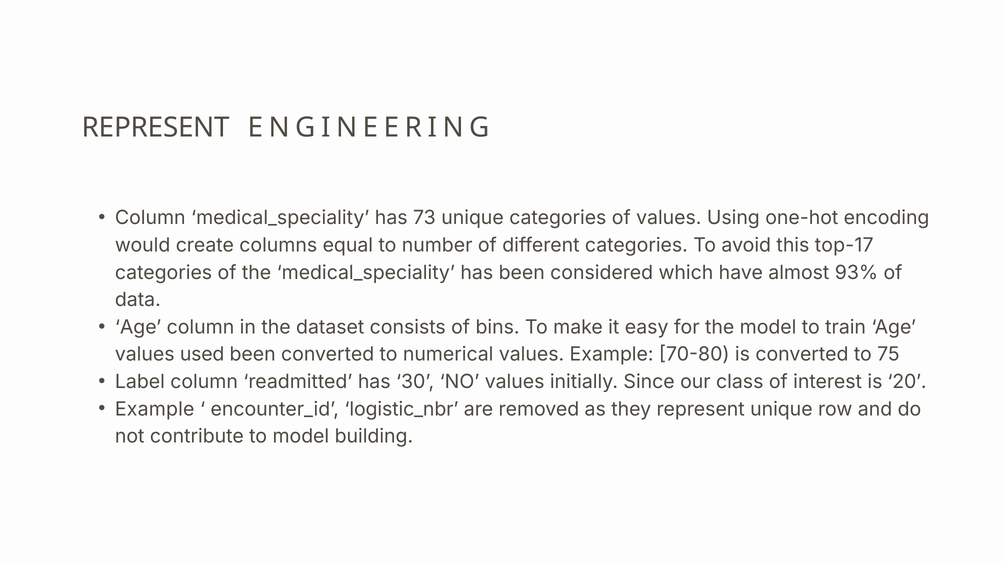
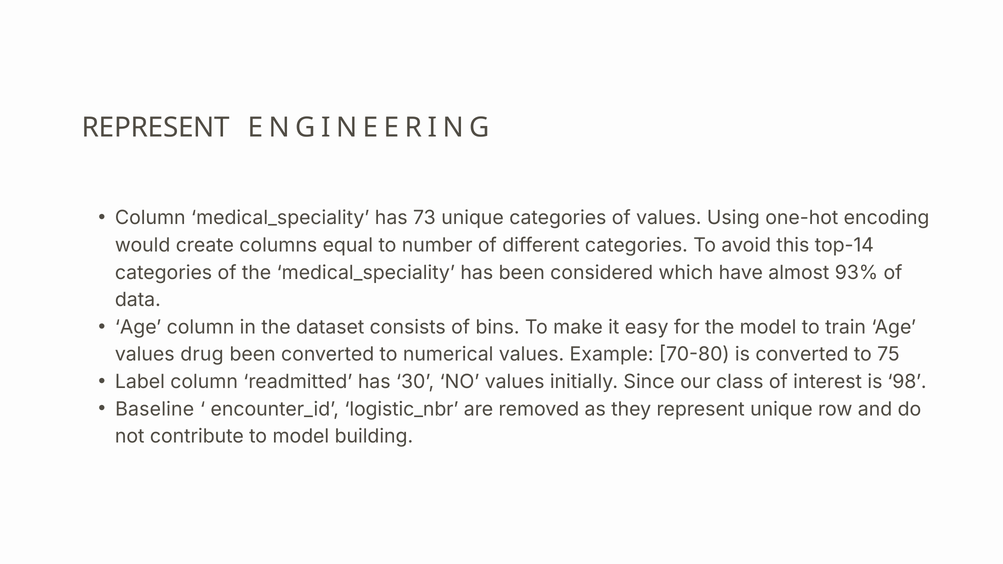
top-17: top-17 -> top-14
used: used -> drug
20: 20 -> 98
Example at (155, 409): Example -> Baseline
